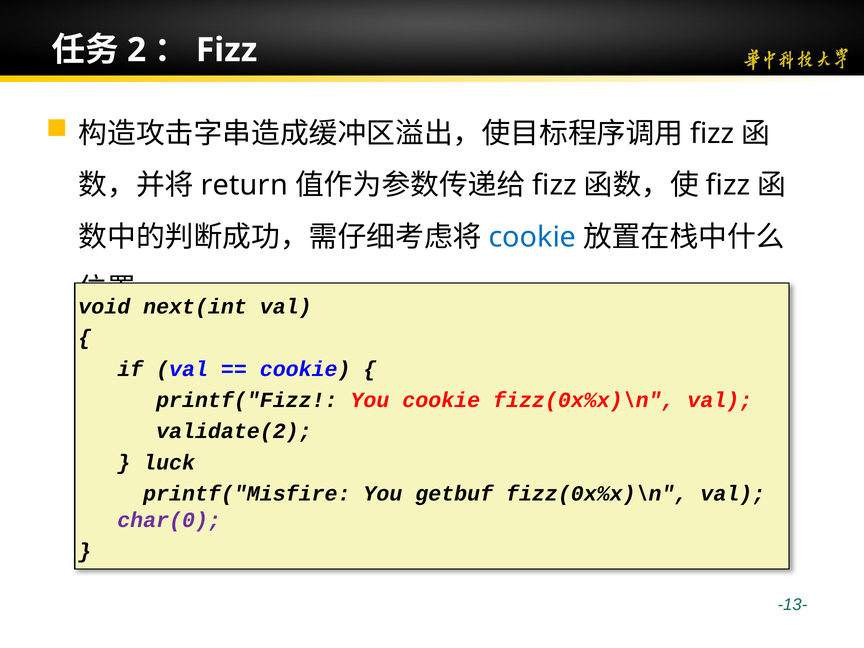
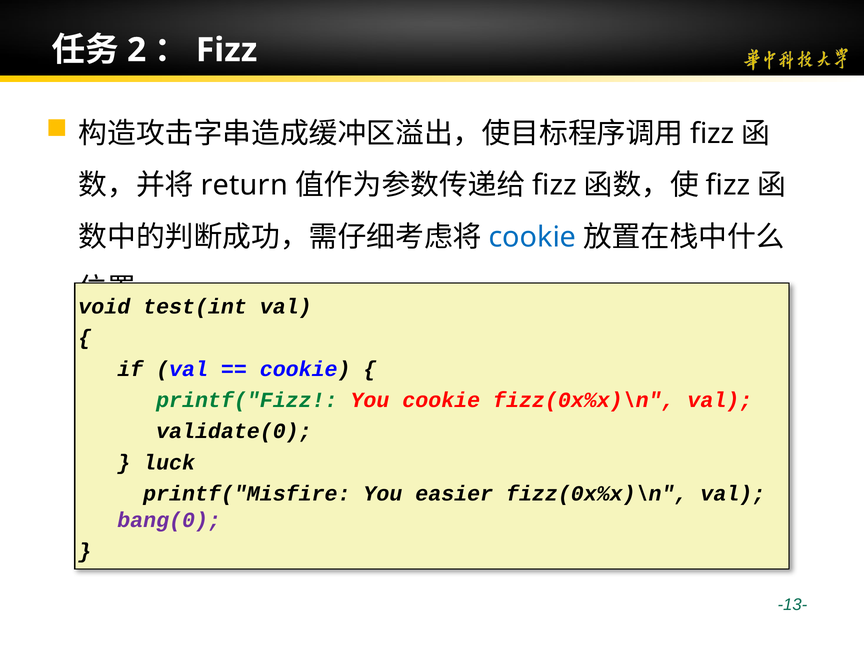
next(int: next(int -> test(int
printf("Fizz colour: black -> green
validate(2: validate(2 -> validate(0
getbuf: getbuf -> easier
char(0: char(0 -> bang(0
